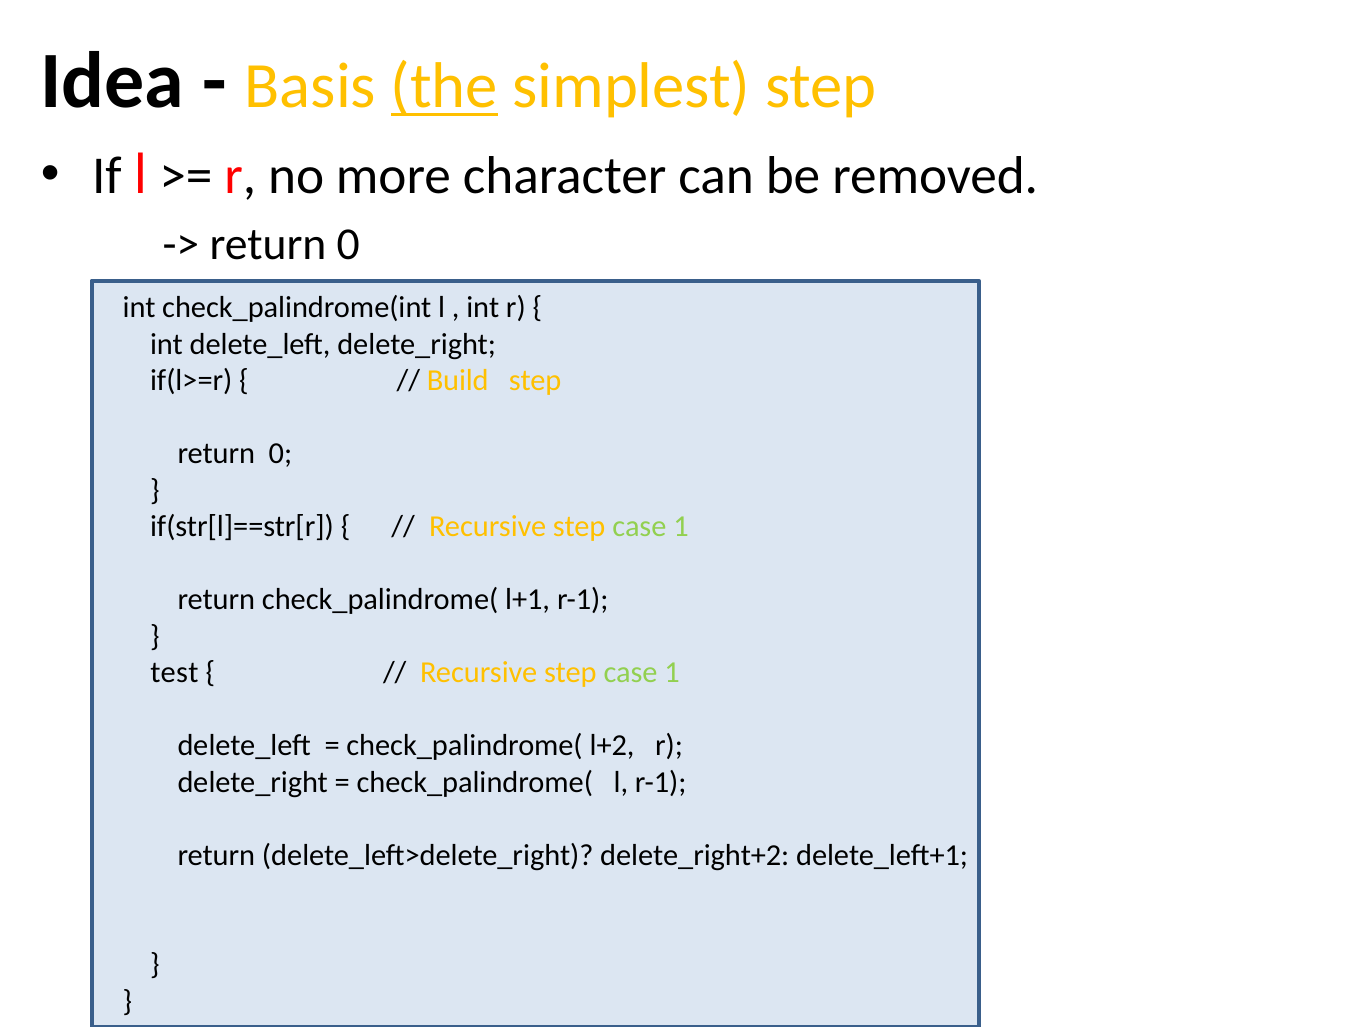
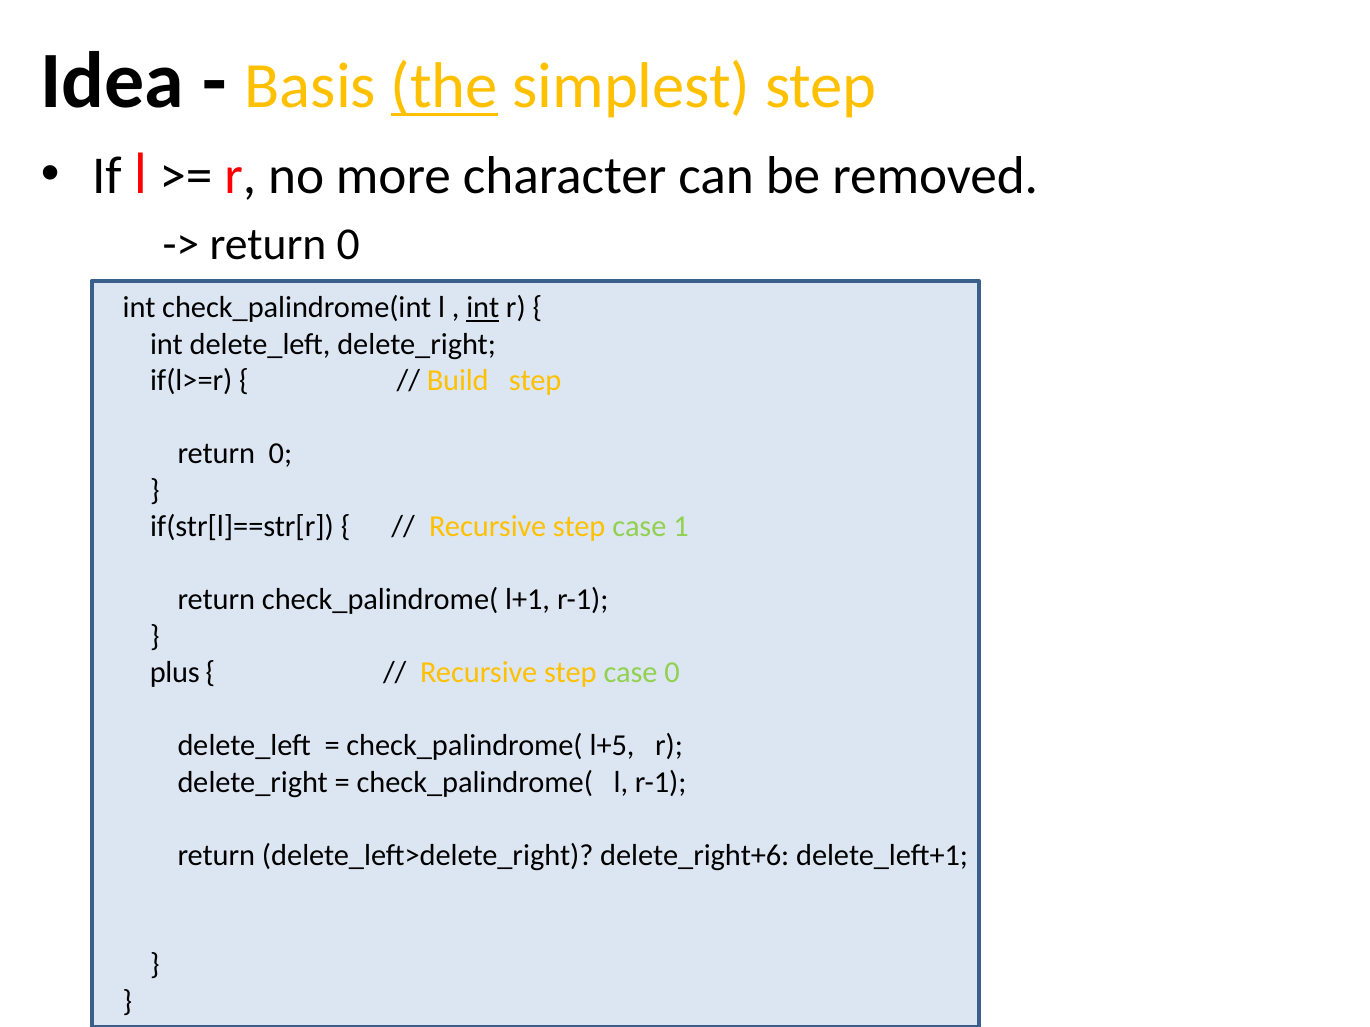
int at (483, 308) underline: none -> present
test: test -> plus
1 at (672, 673): 1 -> 0
l+2: l+2 -> l+5
delete_right+2: delete_right+2 -> delete_right+6
